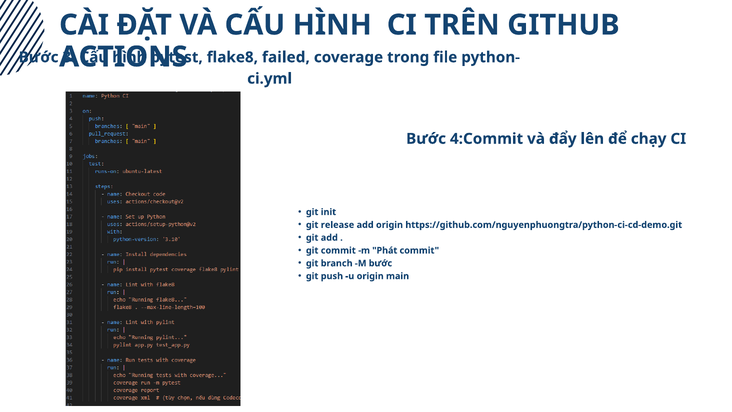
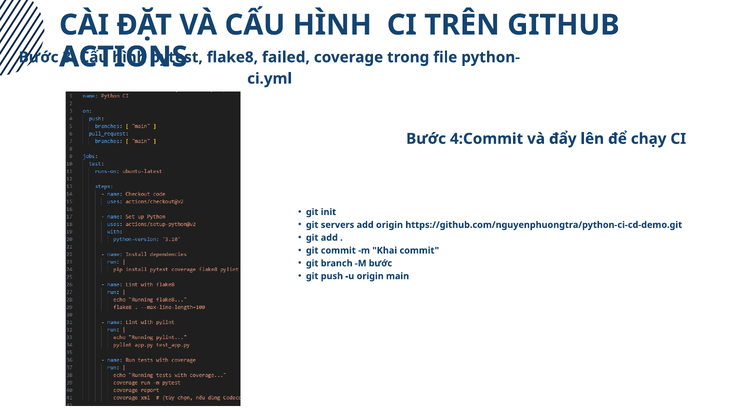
release: release -> servers
Phát: Phát -> Khai
